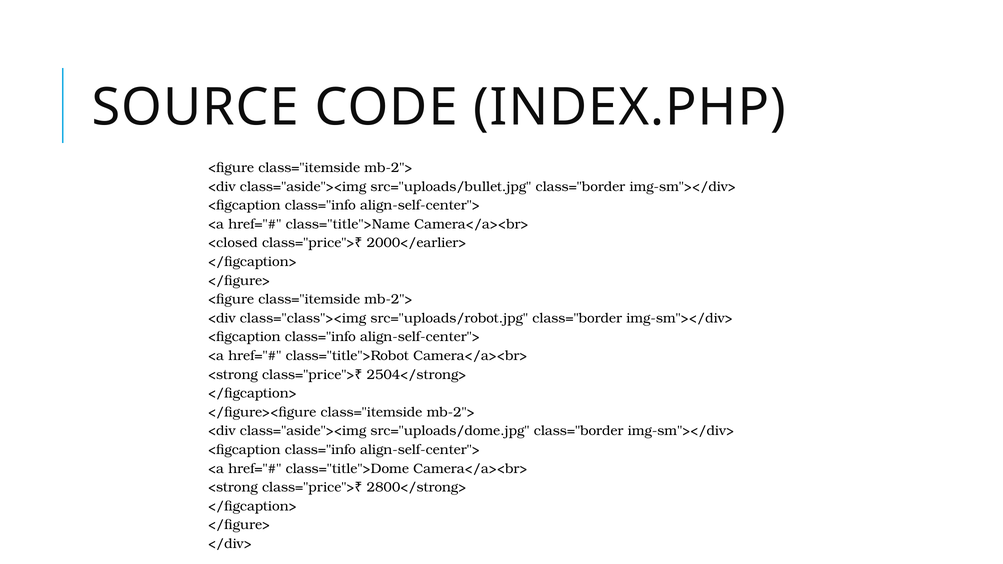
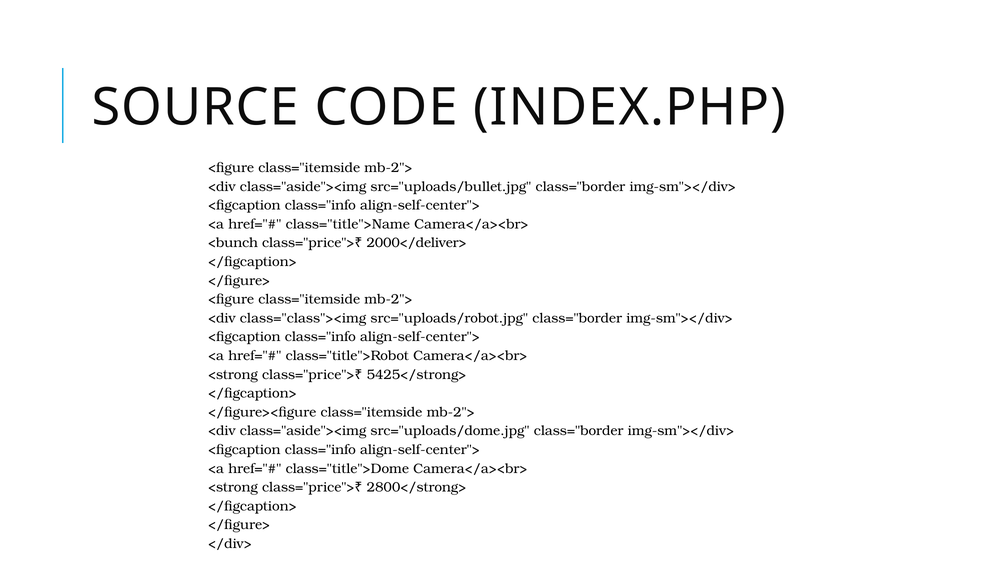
<closed: <closed -> <bunch
2000</earlier>: 2000</earlier> -> 2000</deliver>
2504</strong>: 2504</strong> -> 5425</strong>
